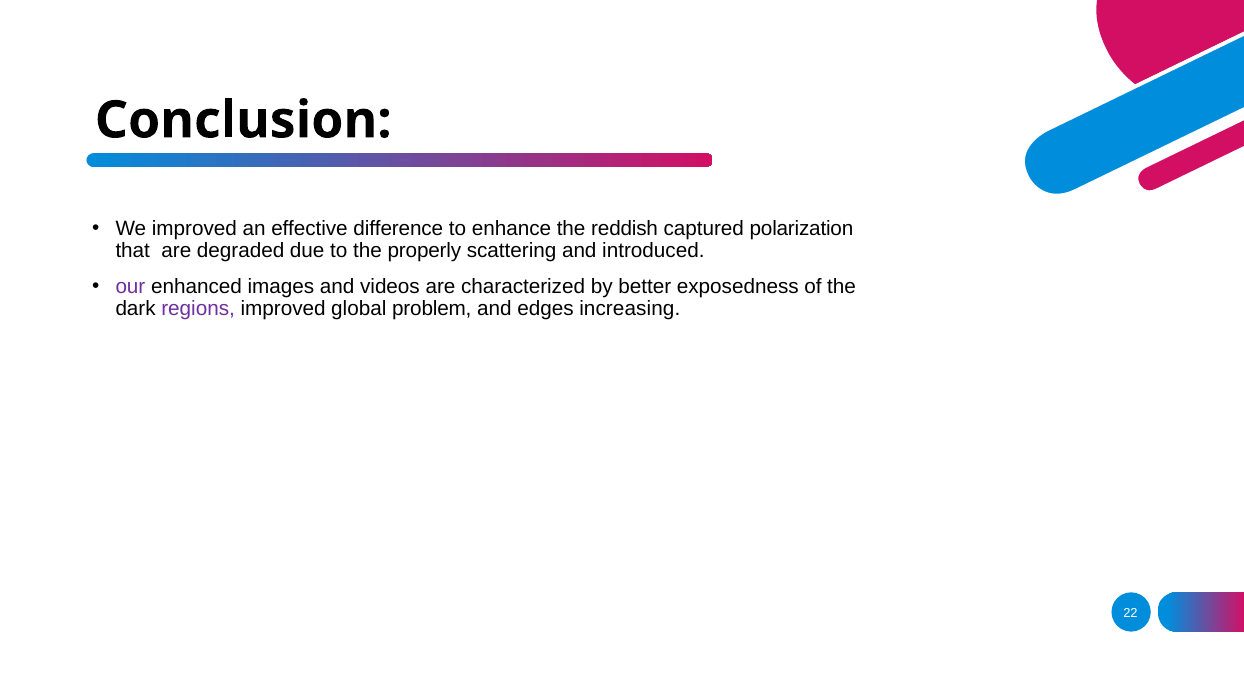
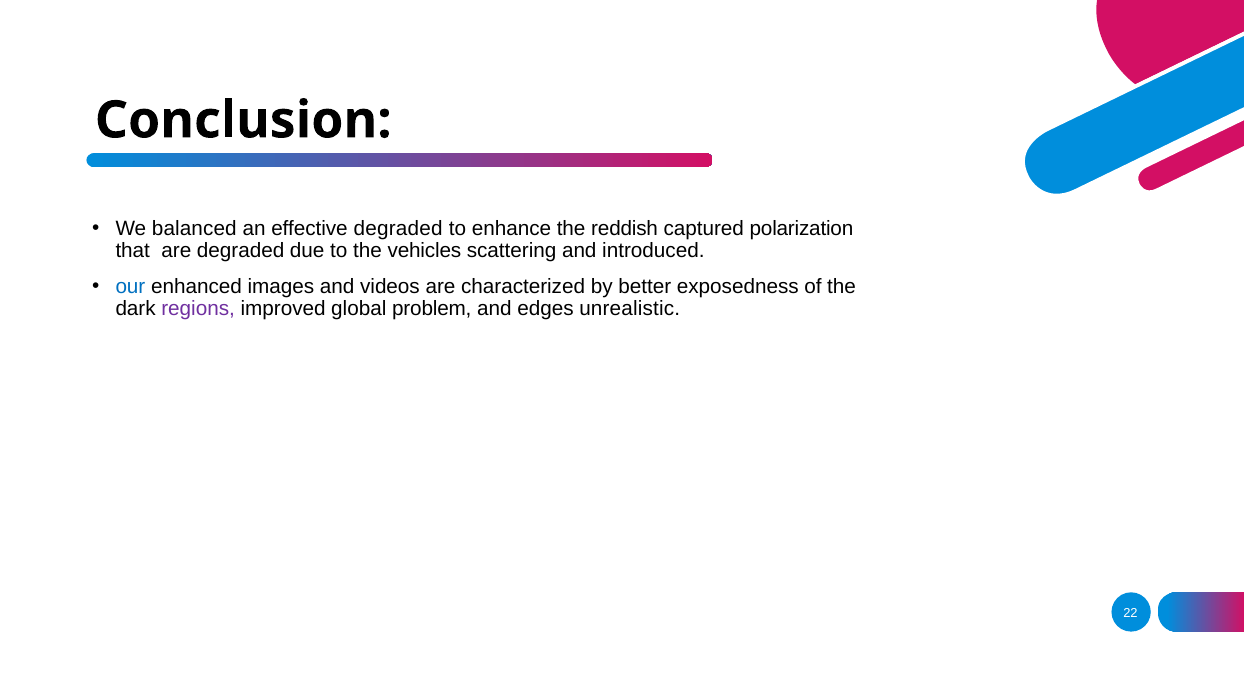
We improved: improved -> balanced
effective difference: difference -> degraded
properly: properly -> vehicles
our colour: purple -> blue
increasing: increasing -> unrealistic
